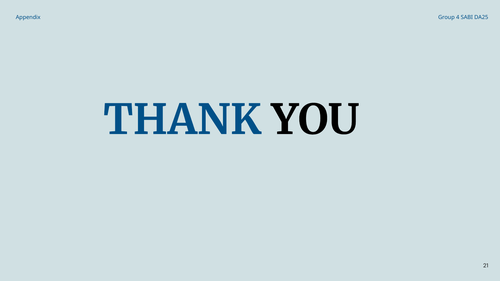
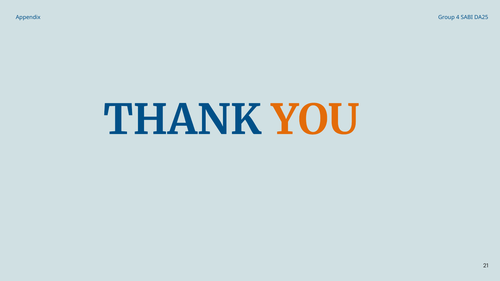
YOU colour: black -> orange
